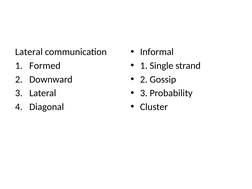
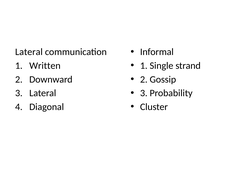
Formed: Formed -> Written
